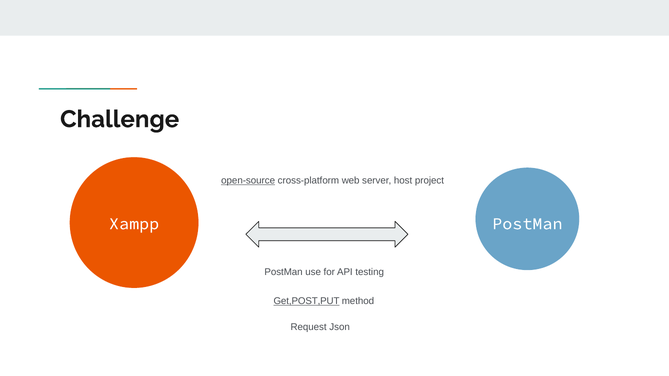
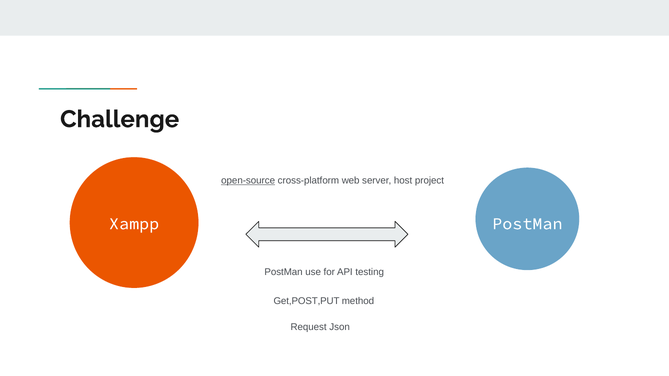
Get,POST,PUT underline: present -> none
